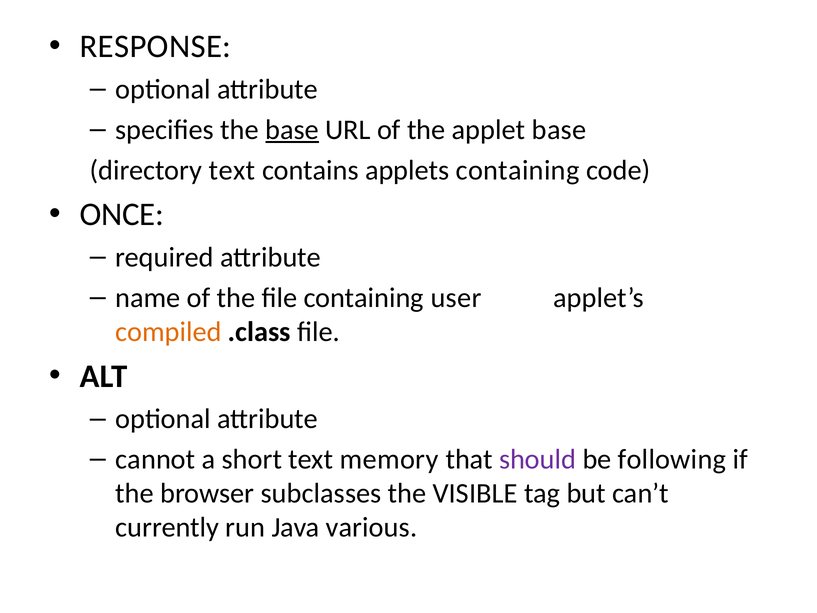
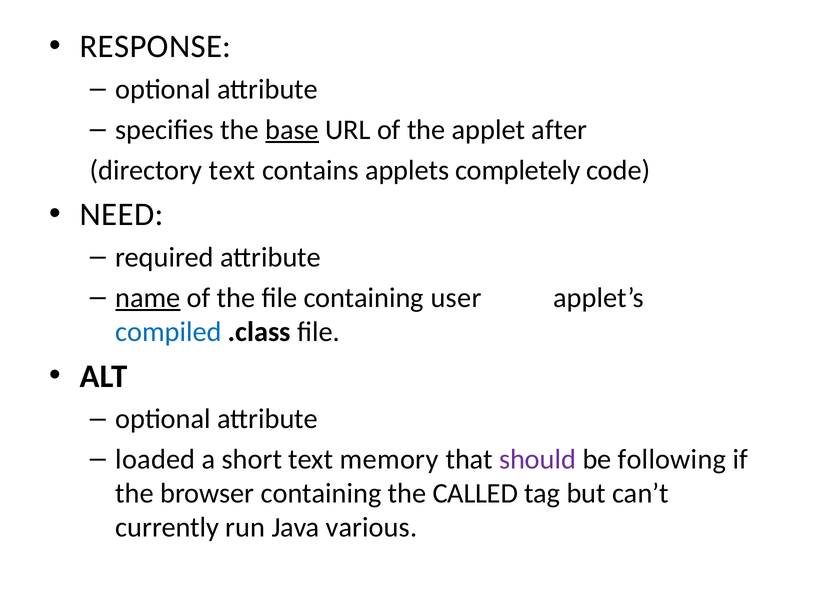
applet base: base -> after
applets containing: containing -> completely
ONCE: ONCE -> NEED
name underline: none -> present
compiled colour: orange -> blue
cannot: cannot -> loaded
browser subclasses: subclasses -> containing
VISIBLE: VISIBLE -> CALLED
